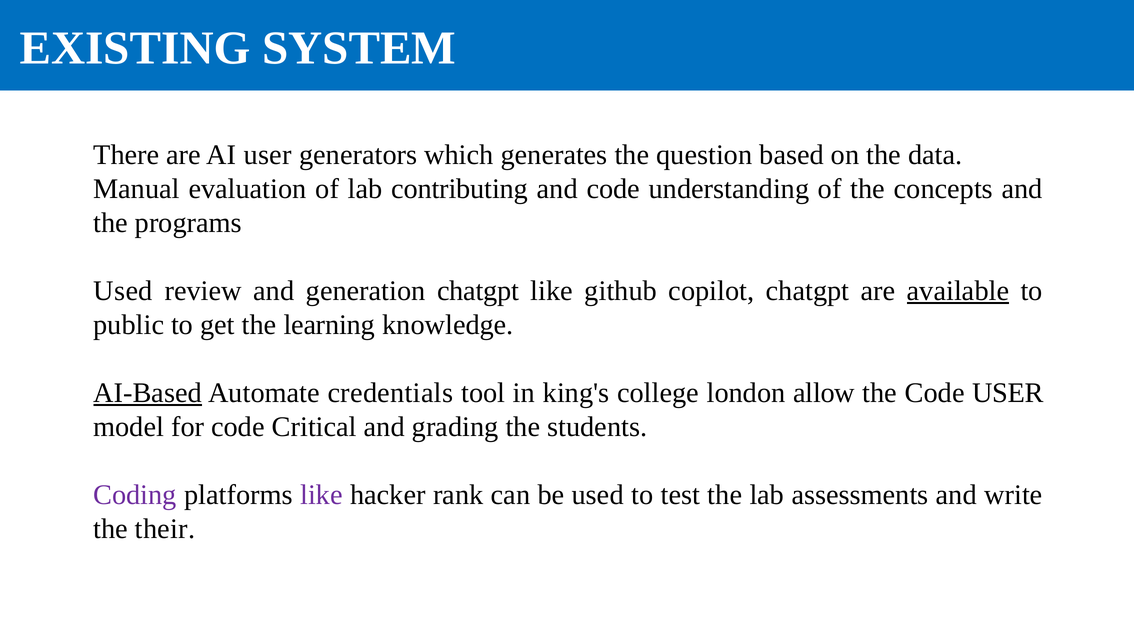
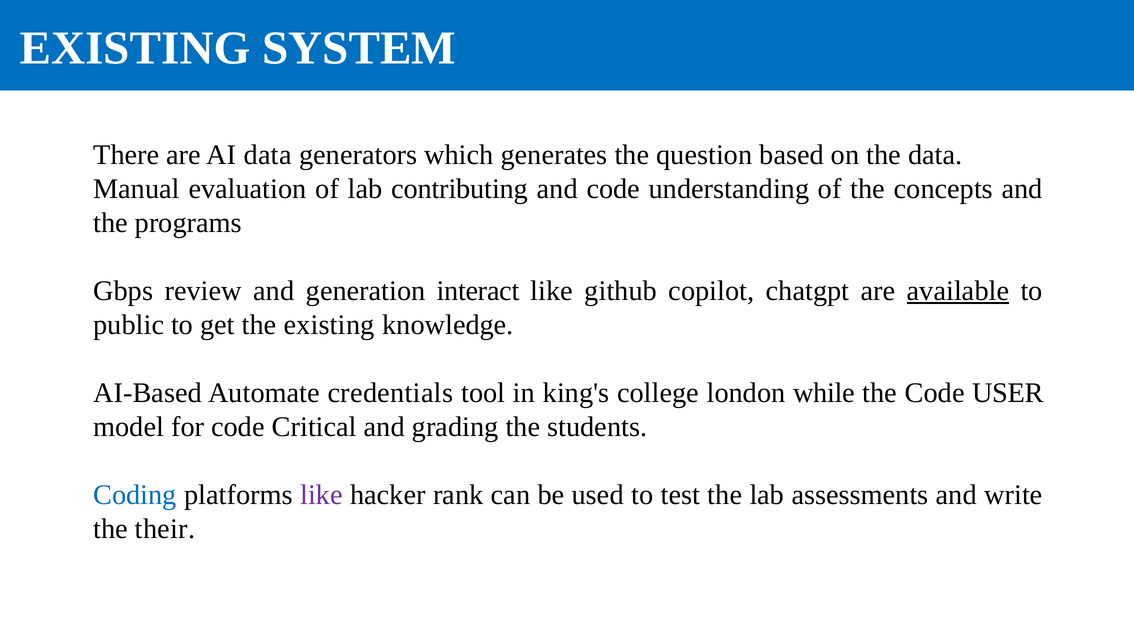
AI user: user -> data
Used at (123, 291): Used -> Gbps
generation chatgpt: chatgpt -> interact
the learning: learning -> existing
AI-Based underline: present -> none
allow: allow -> while
Coding colour: purple -> blue
